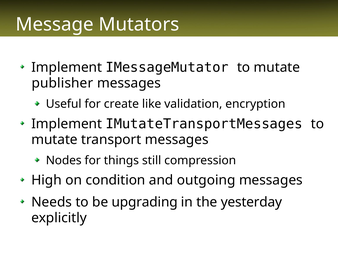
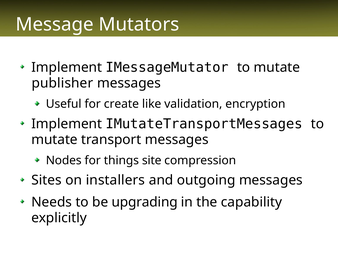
still: still -> site
High: High -> Sites
condition: condition -> installers
yesterday: yesterday -> capability
